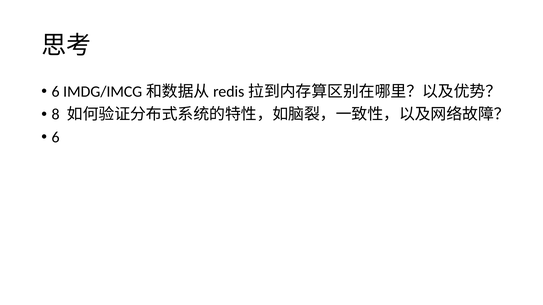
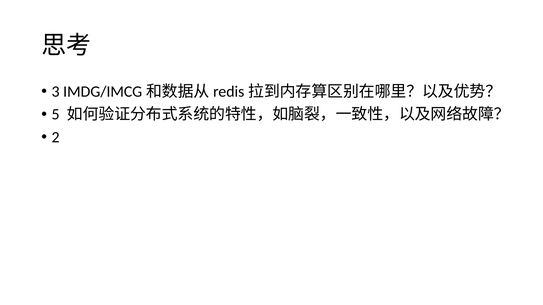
6 at (56, 92): 6 -> 3
8: 8 -> 5
6 at (56, 137): 6 -> 2
